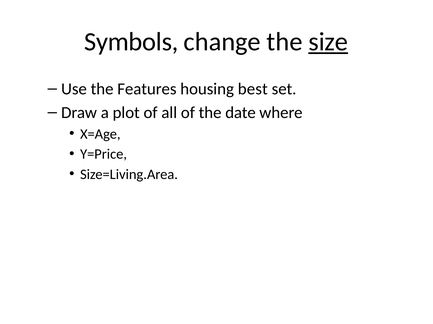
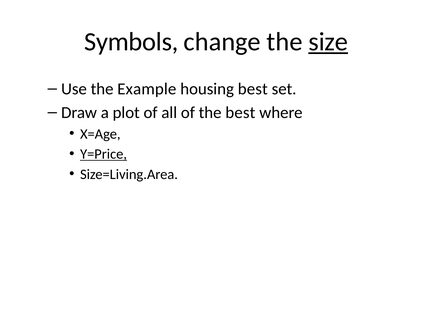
Features: Features -> Example
the date: date -> best
Y=Price underline: none -> present
